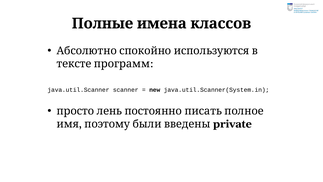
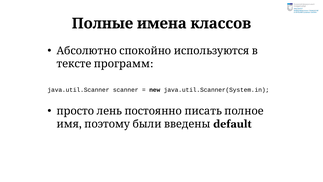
private: private -> default
